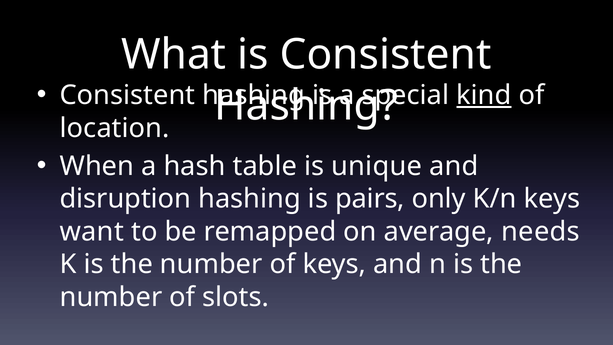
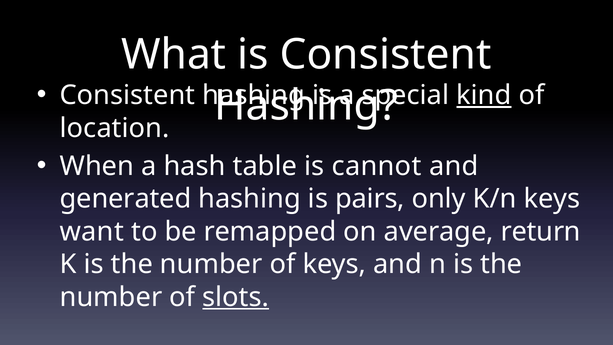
unique: unique -> cannot
disruption: disruption -> generated
needs: needs -> return
slots underline: none -> present
